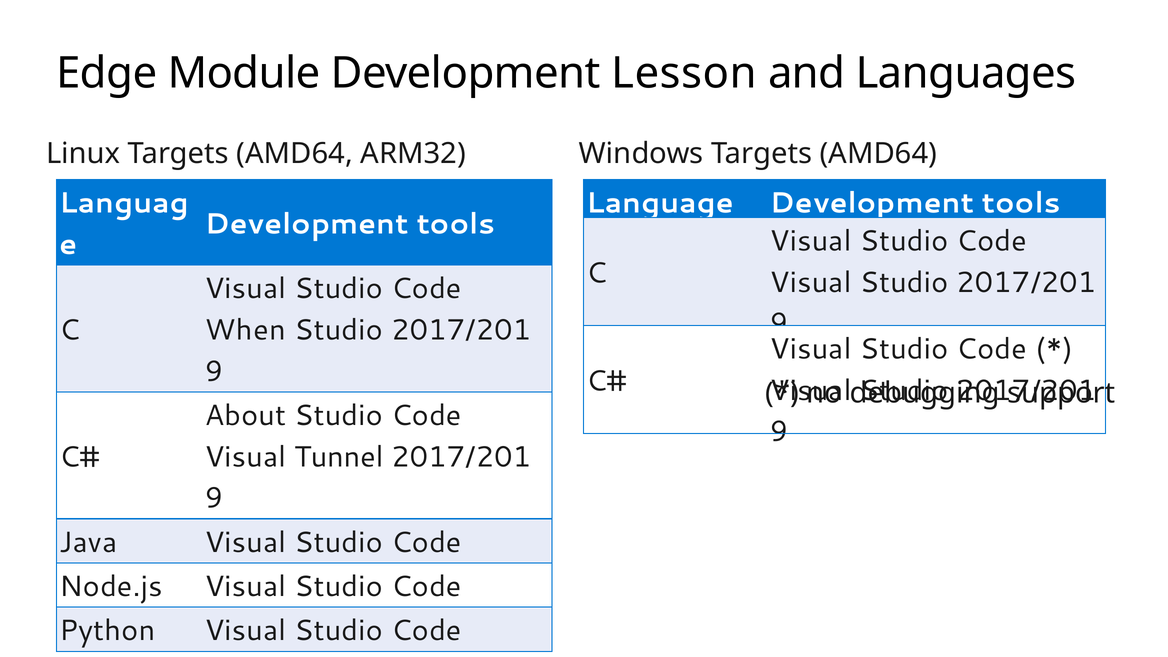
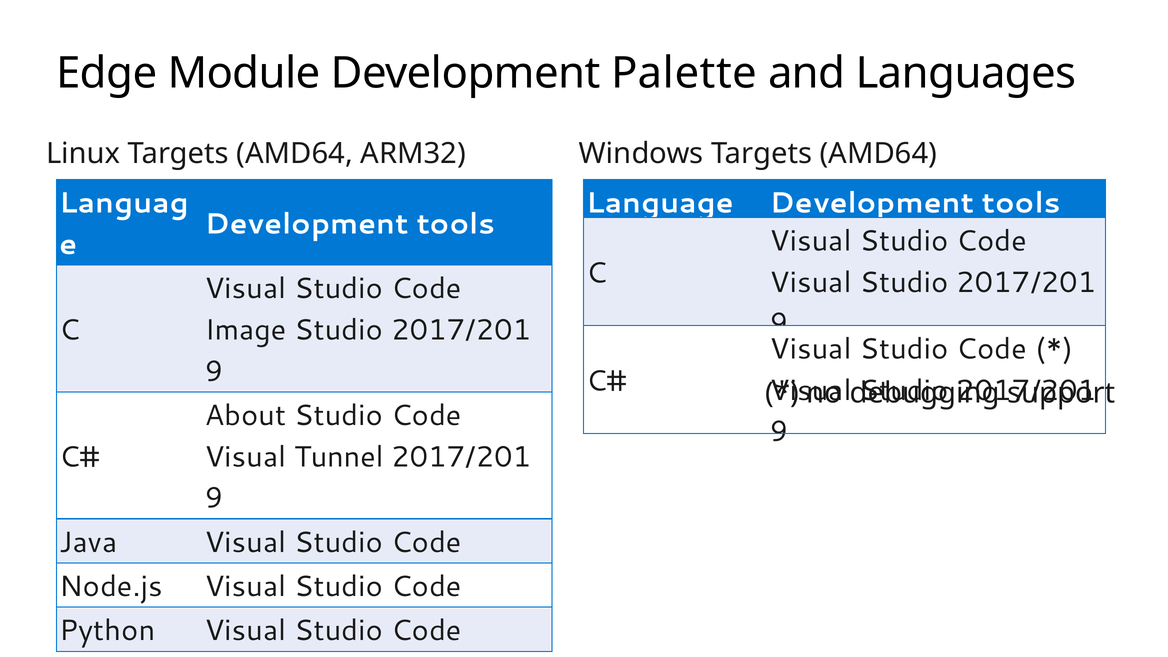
Lesson: Lesson -> Palette
When: When -> Image
